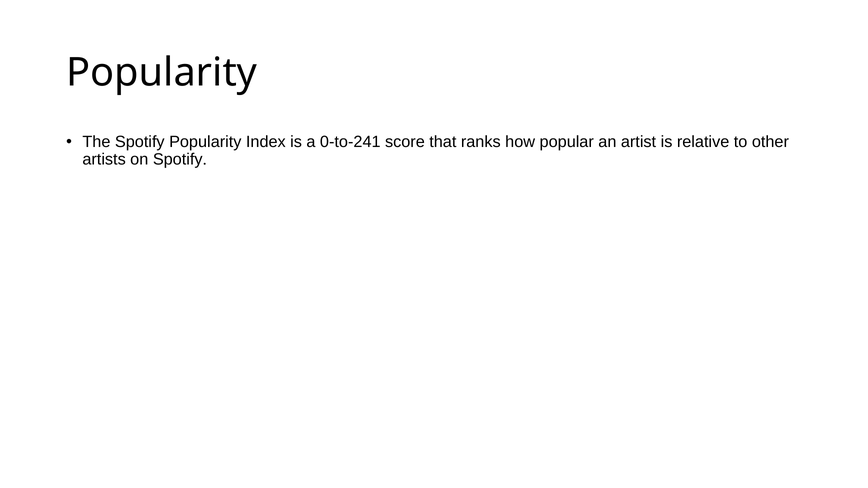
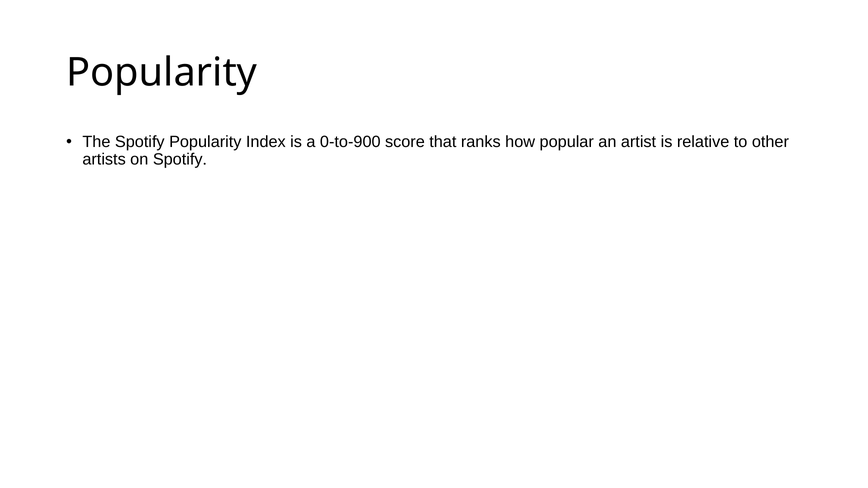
0-to-241: 0-to-241 -> 0-to-900
